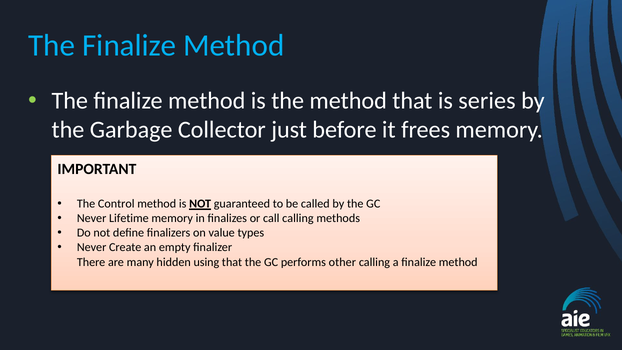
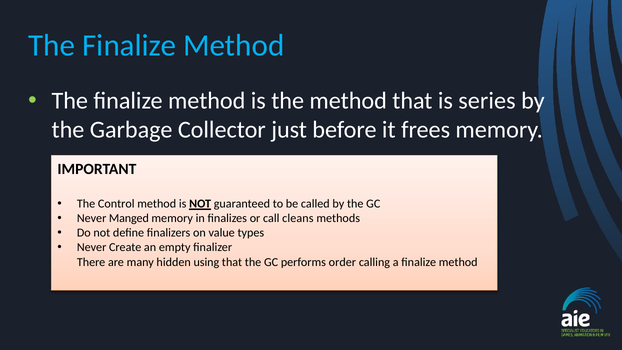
Lifetime: Lifetime -> Manged
call calling: calling -> cleans
other: other -> order
